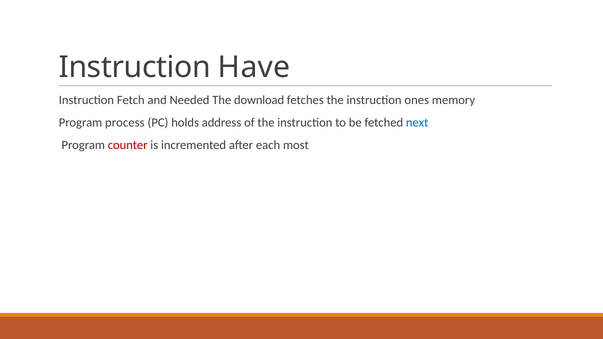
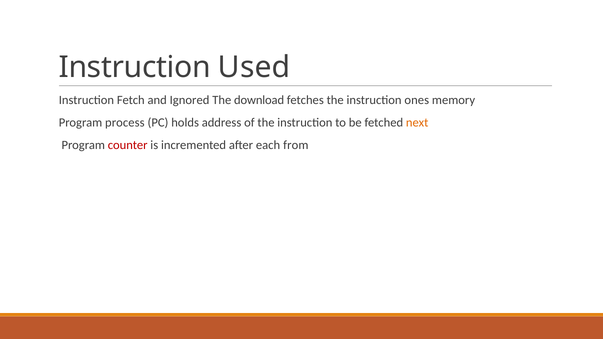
Have: Have -> Used
Needed: Needed -> Ignored
next colour: blue -> orange
most: most -> from
